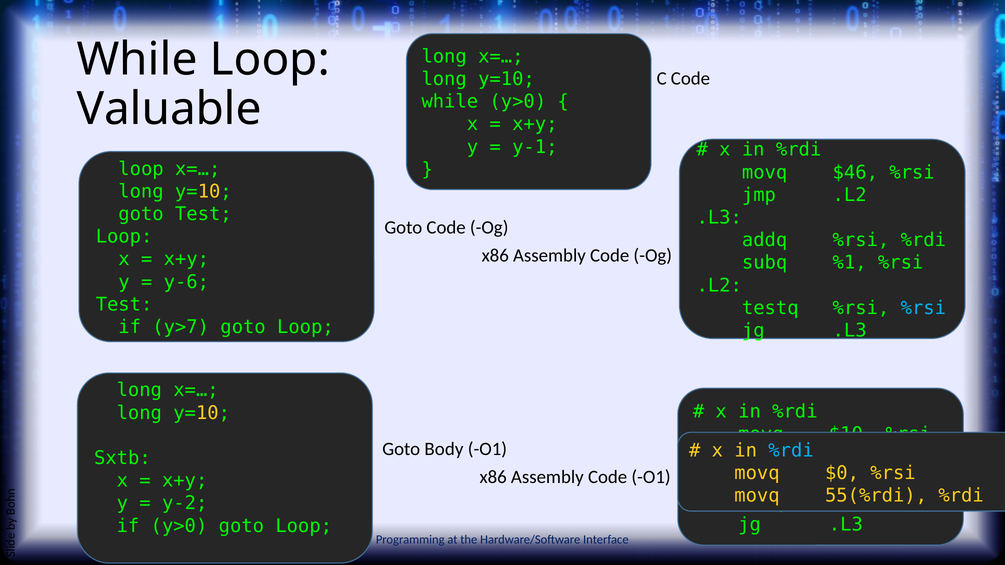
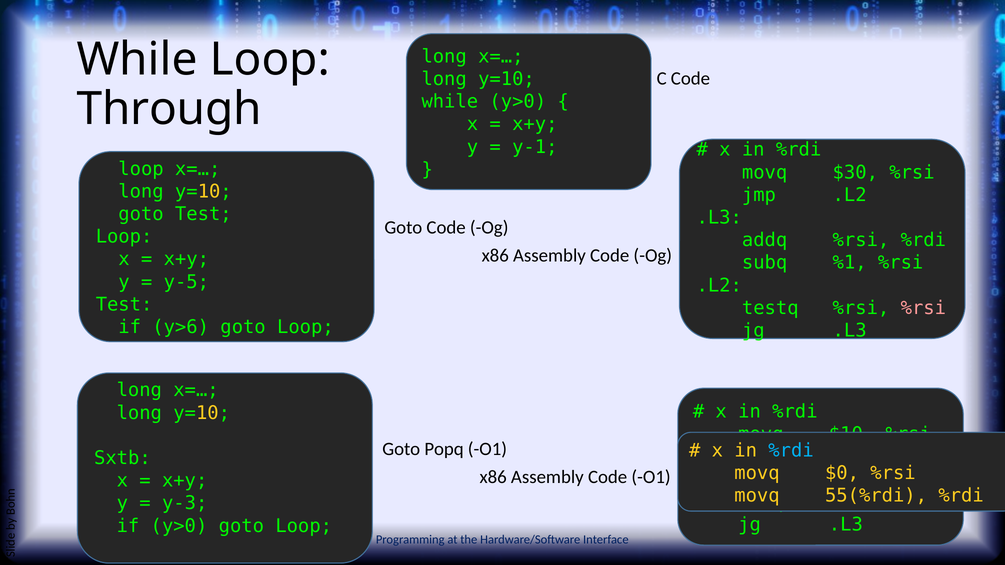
Valuable: Valuable -> Through
$46: $46 -> $30
y-6: y-6 -> y-5
%rsi at (923, 308) colour: light blue -> pink
y>7: y>7 -> y>6
Body: Body -> Popq
y-2: y-2 -> y-3
